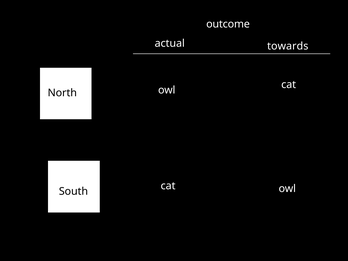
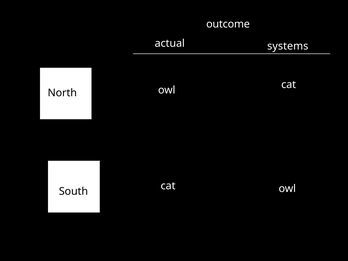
towards: towards -> systems
